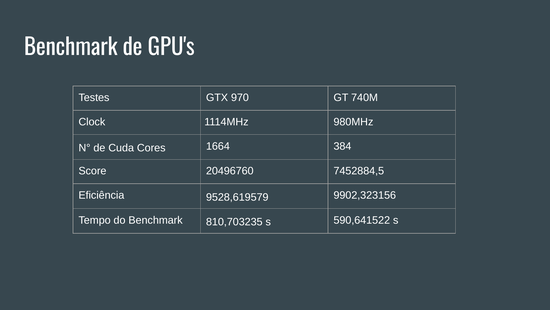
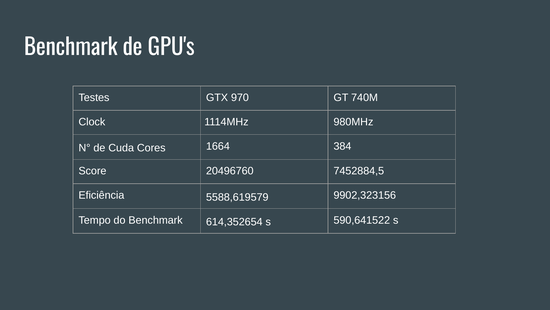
9528,619579: 9528,619579 -> 5588,619579
810,703235: 810,703235 -> 614,352654
